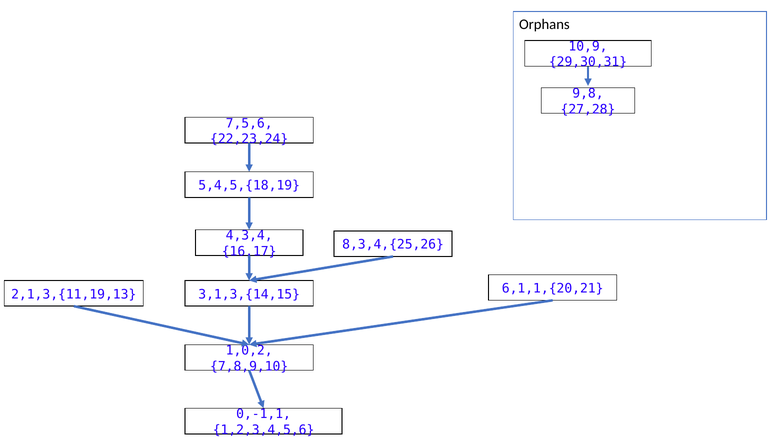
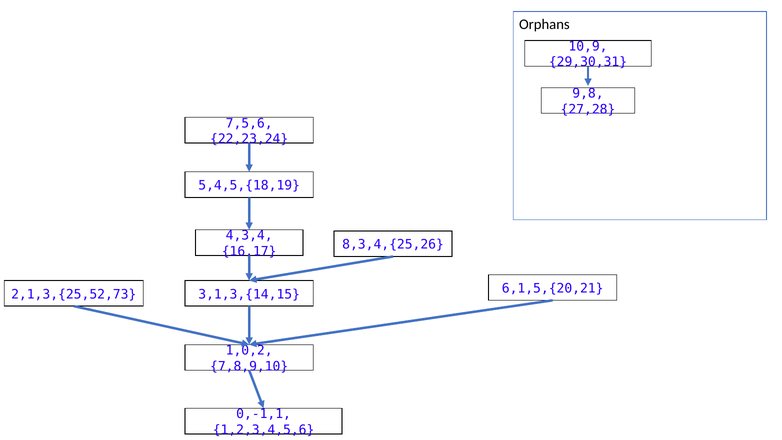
6,1,1,{20,21: 6,1,1,{20,21 -> 6,1,5,{20,21
2,1,3,{11,19,13: 2,1,3,{11,19,13 -> 2,1,3,{25,52,73
